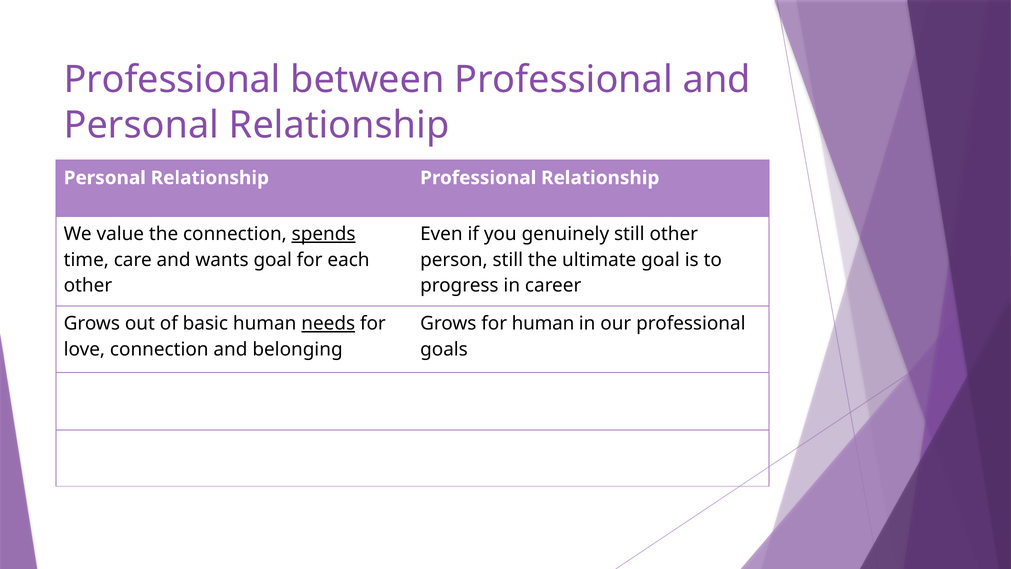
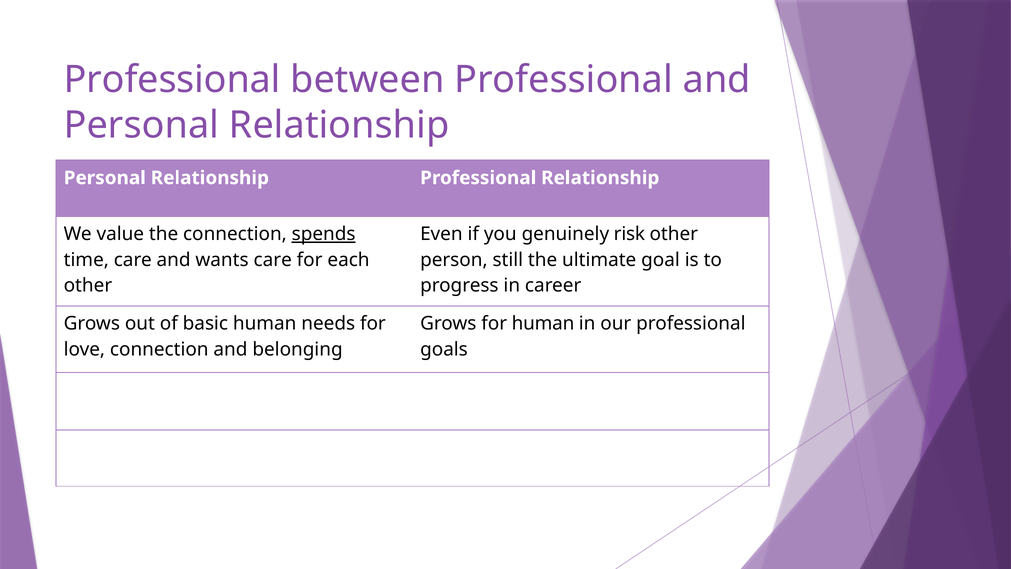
genuinely still: still -> risk
wants goal: goal -> care
needs underline: present -> none
